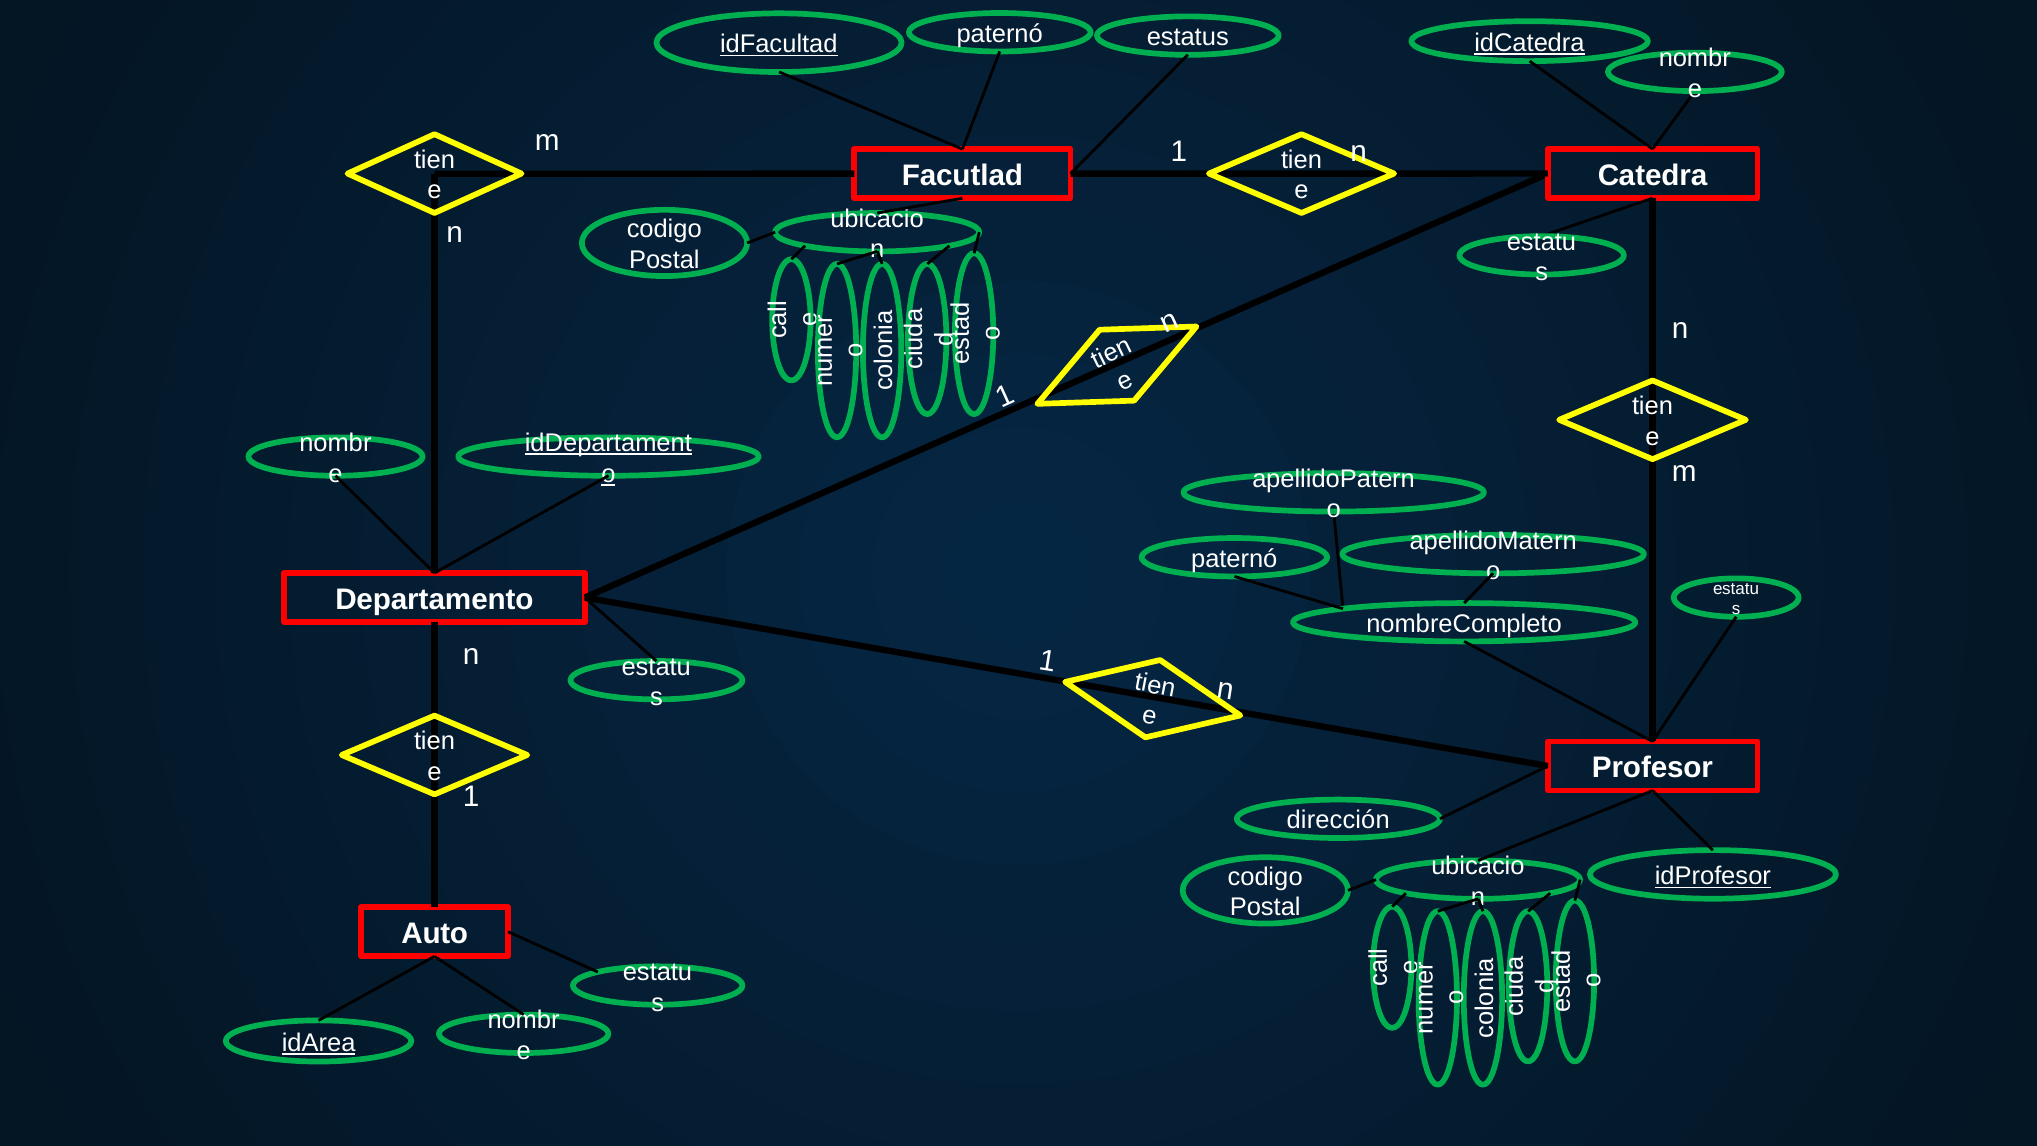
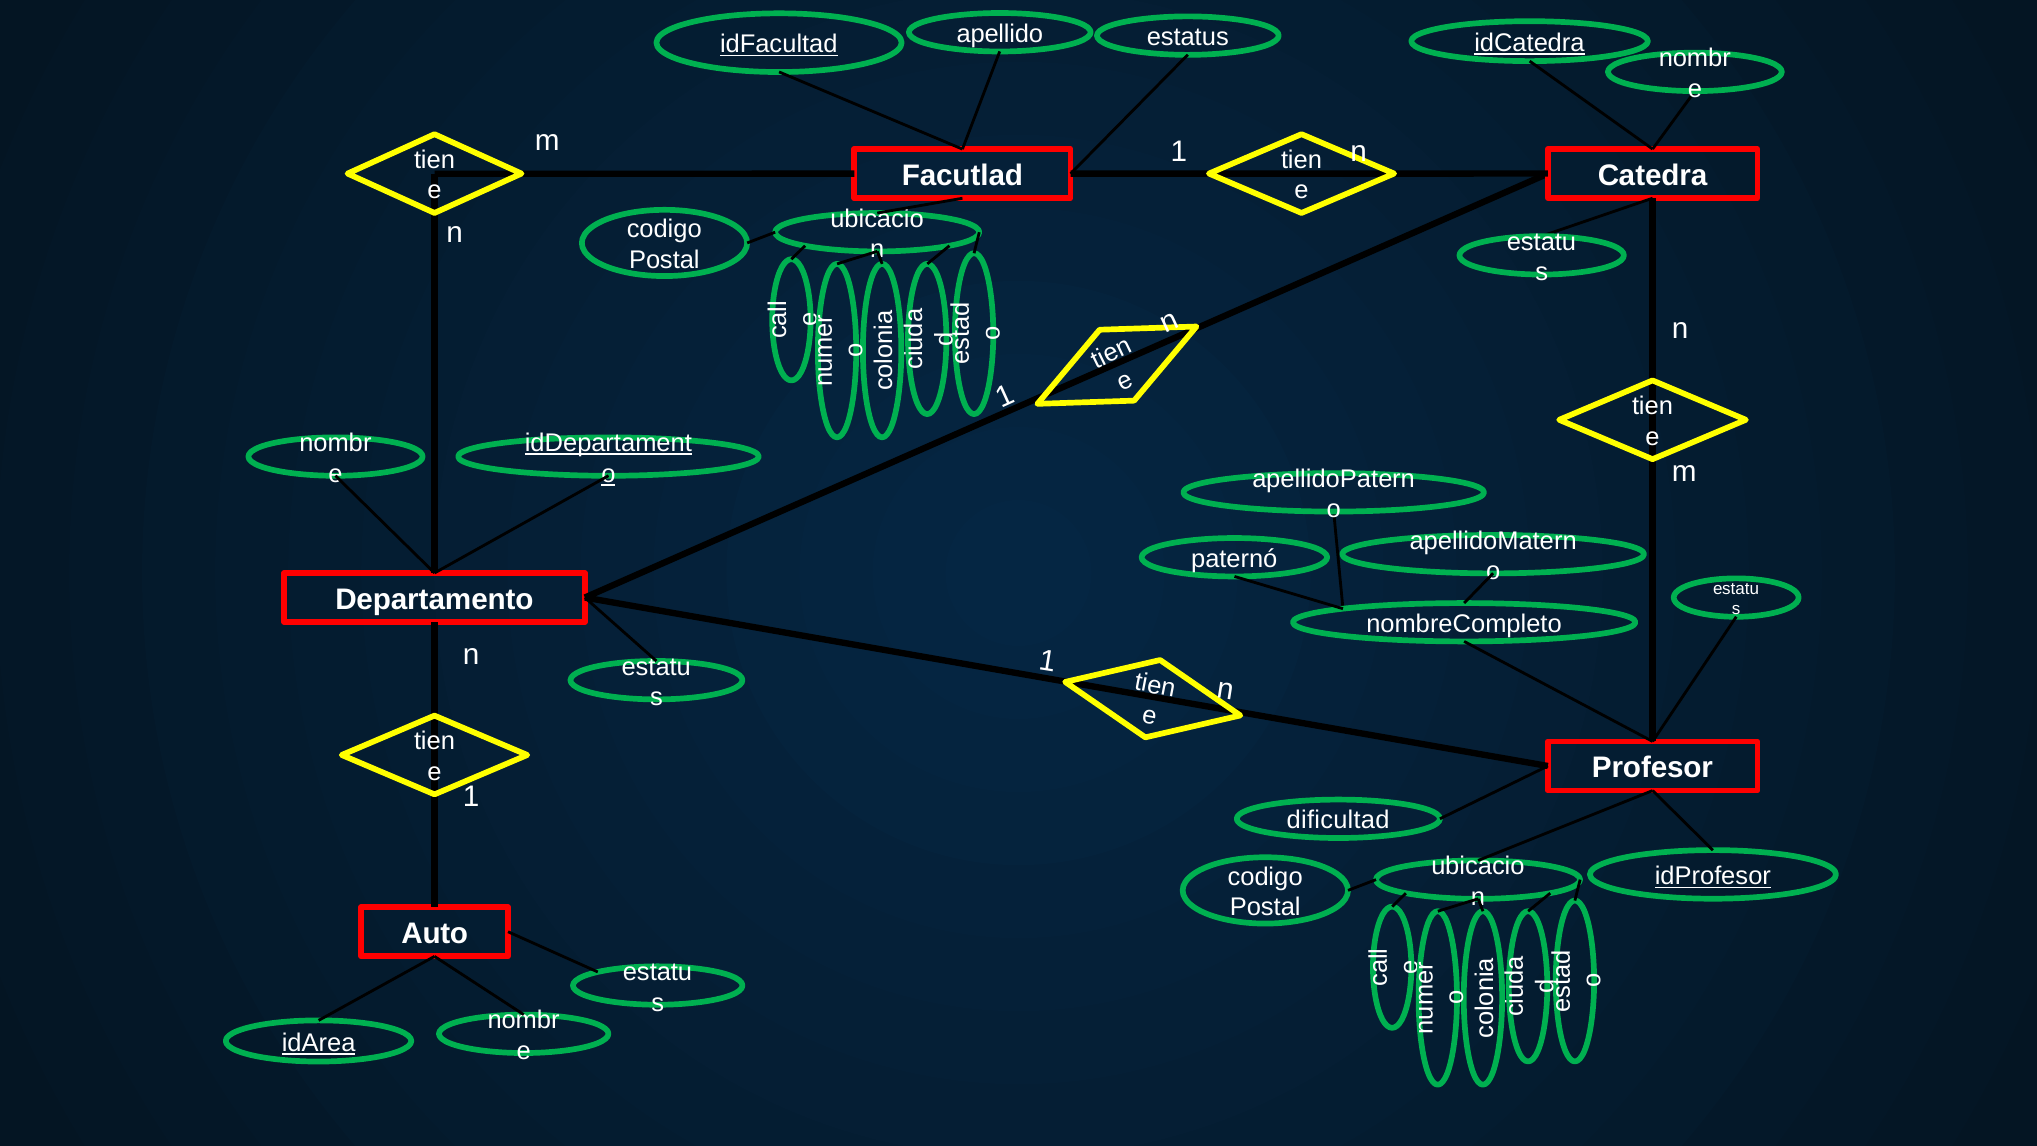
paternó at (1000, 34): paternó -> apellido
dirección: dirección -> dificultad
